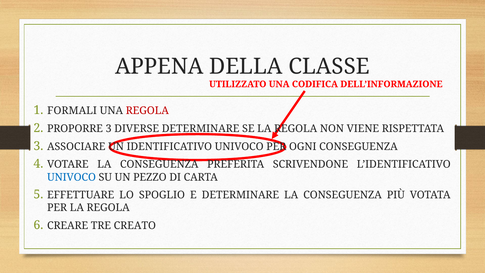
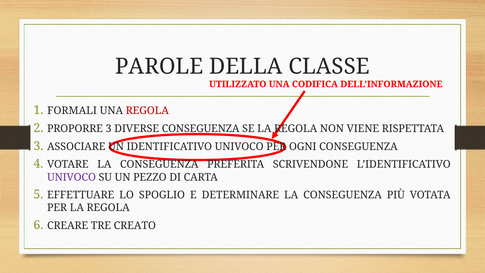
APPENA: APPENA -> PAROLE
DIVERSE DETERMINARE: DETERMINARE -> CONSEGUENZA
UNIVOCO at (72, 177) colour: blue -> purple
